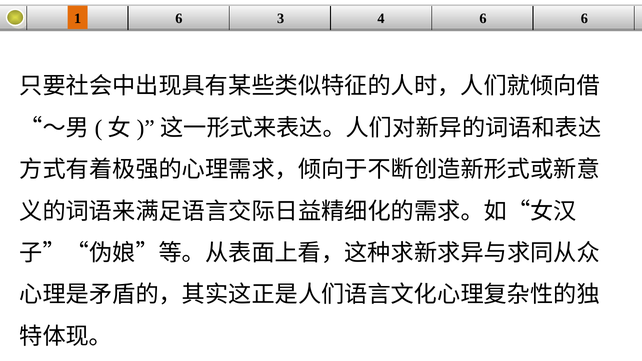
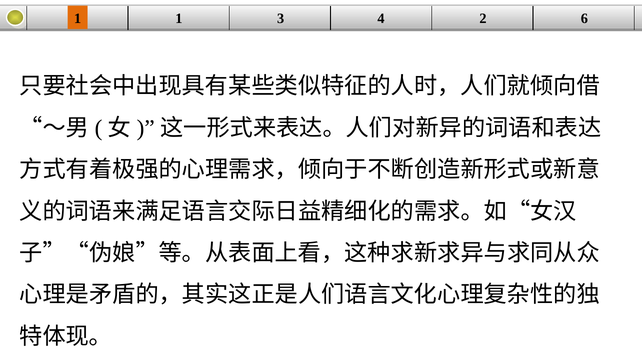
1 6: 6 -> 1
4 6: 6 -> 2
